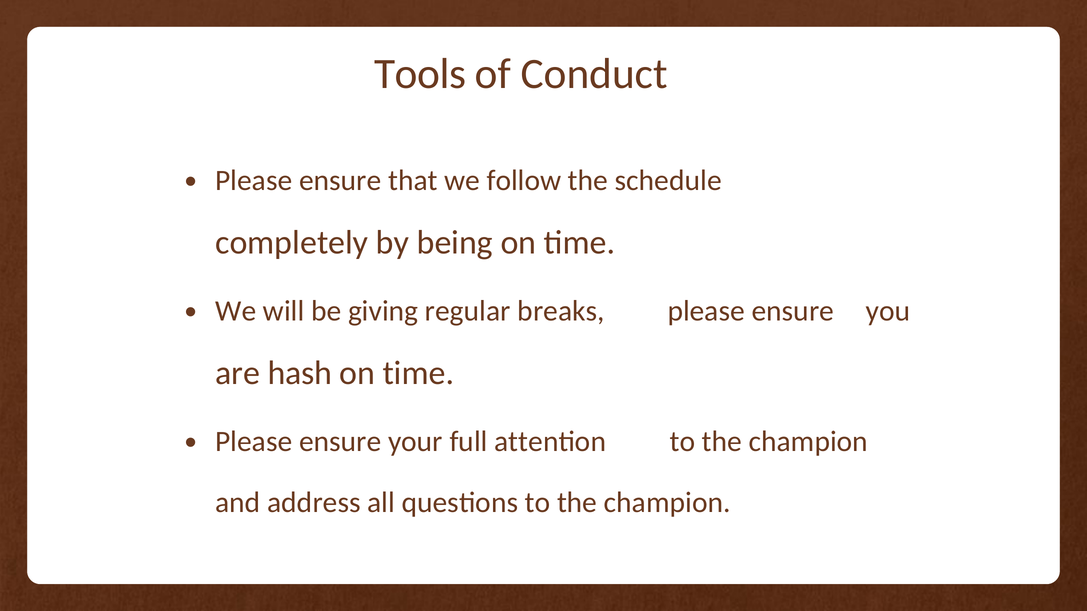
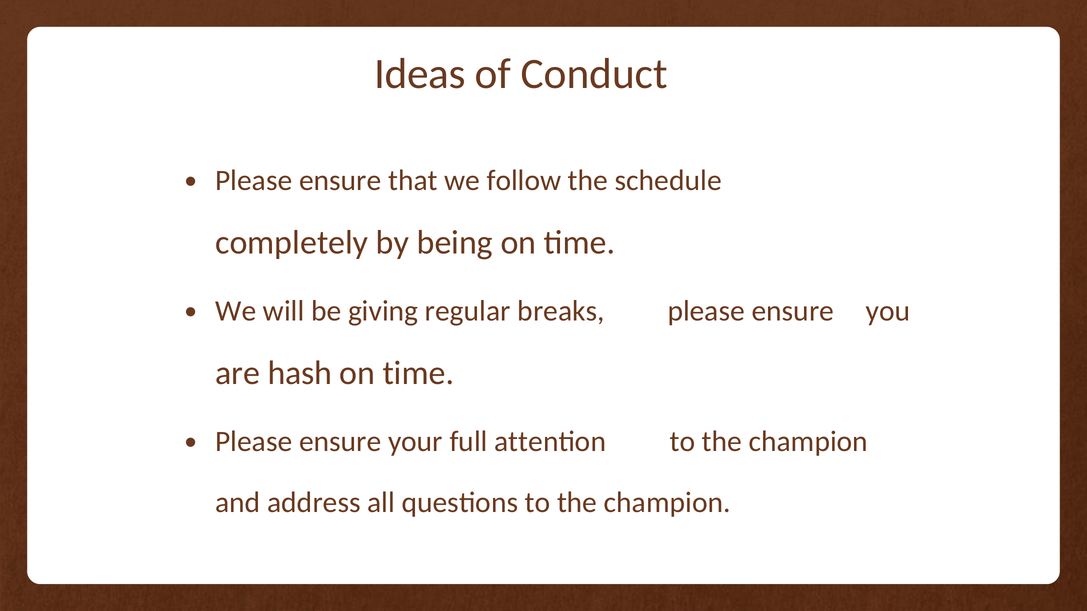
Tools: Tools -> Ideas
